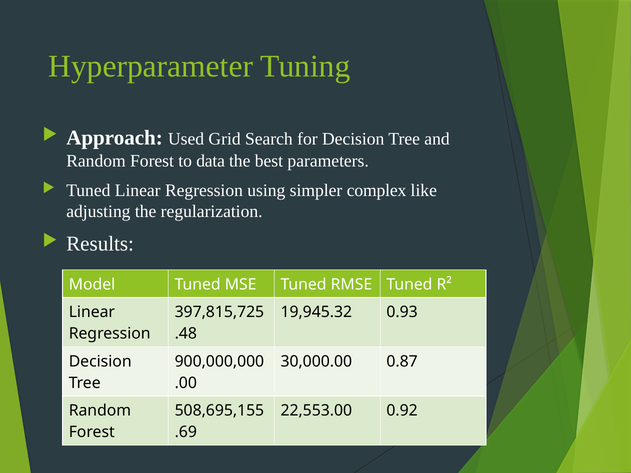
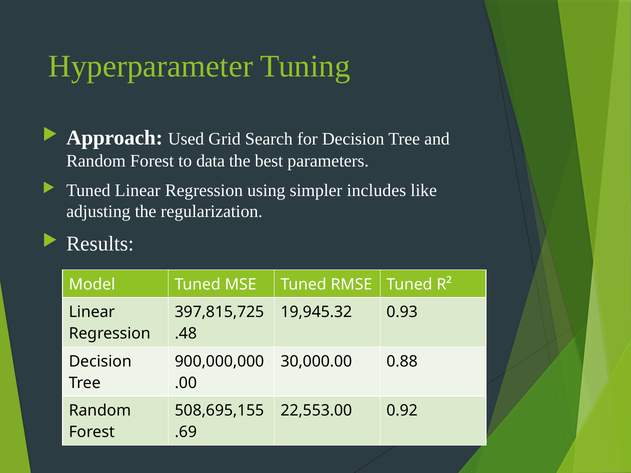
complex: complex -> includes
0.87: 0.87 -> 0.88
